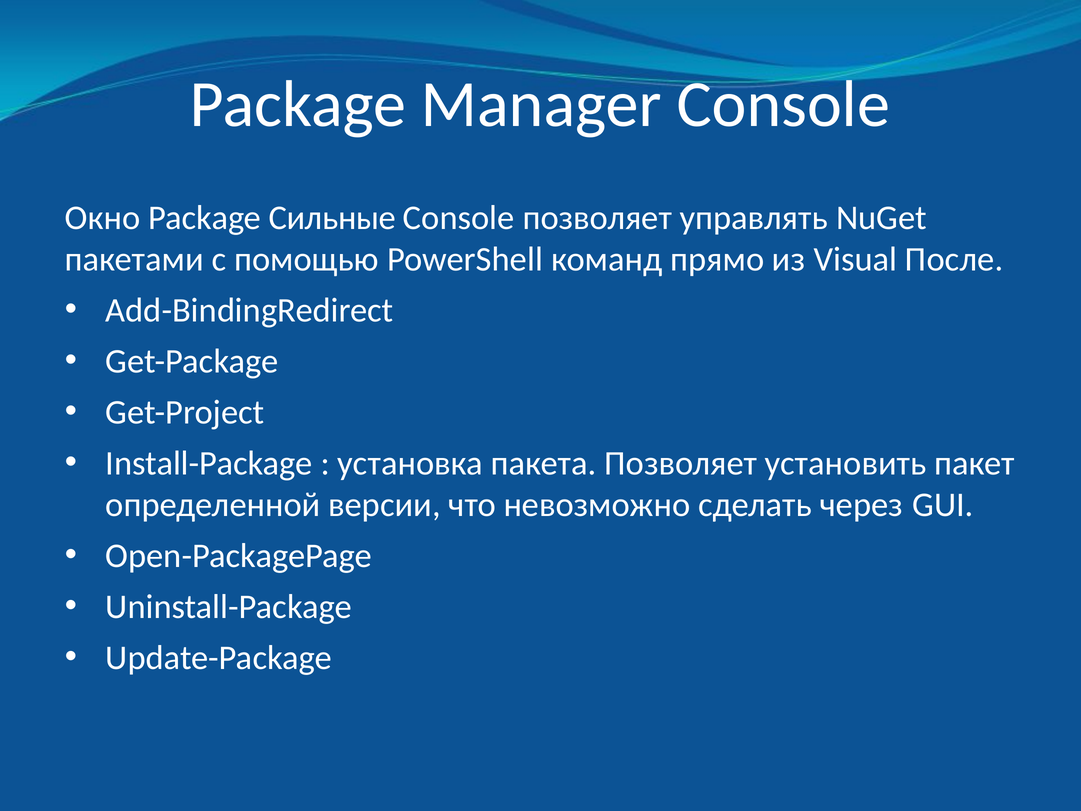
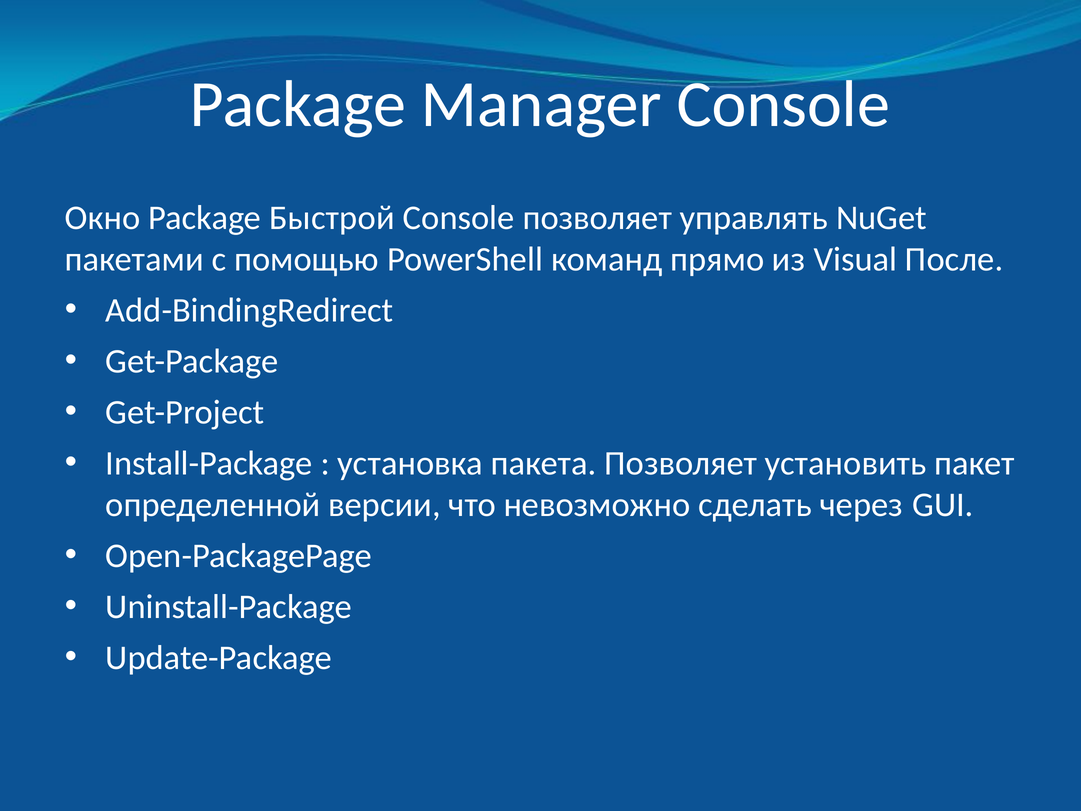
Сильные: Сильные -> Быстрой
